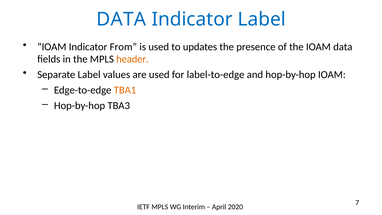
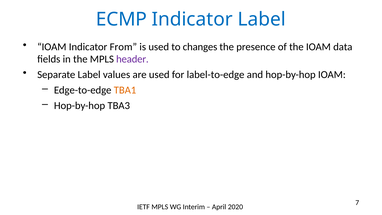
DATA at (121, 19): DATA -> ECMP
updates: updates -> changes
header colour: orange -> purple
